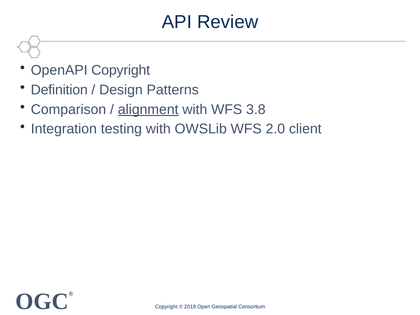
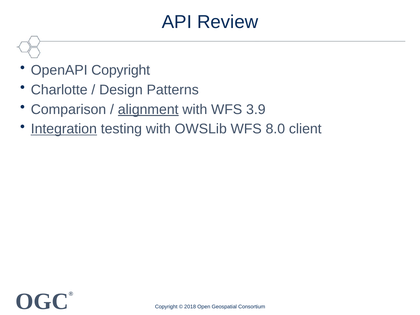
Definition: Definition -> Charlotte
3.8: 3.8 -> 3.9
Integration underline: none -> present
2.0: 2.0 -> 8.0
